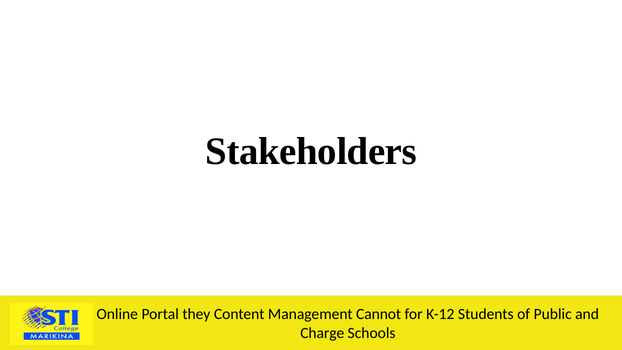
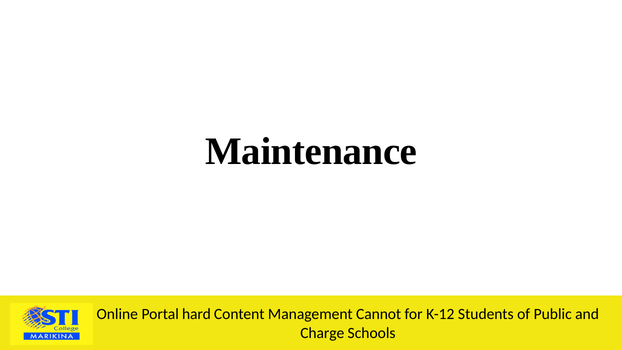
Stakeholders: Stakeholders -> Maintenance
they: they -> hard
